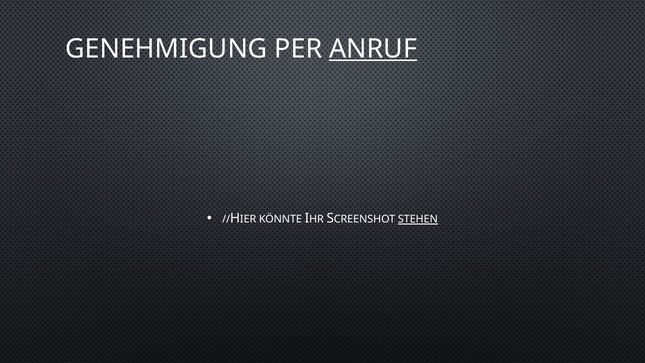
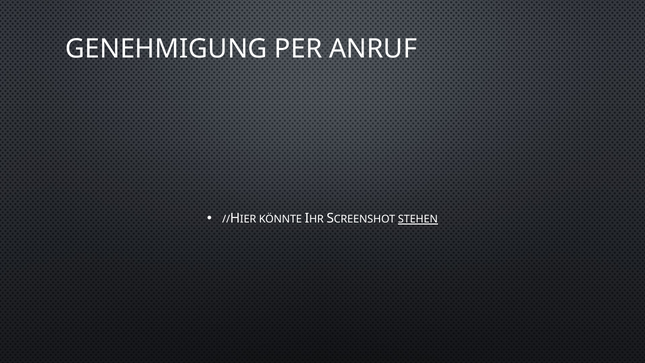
ANRUF underline: present -> none
